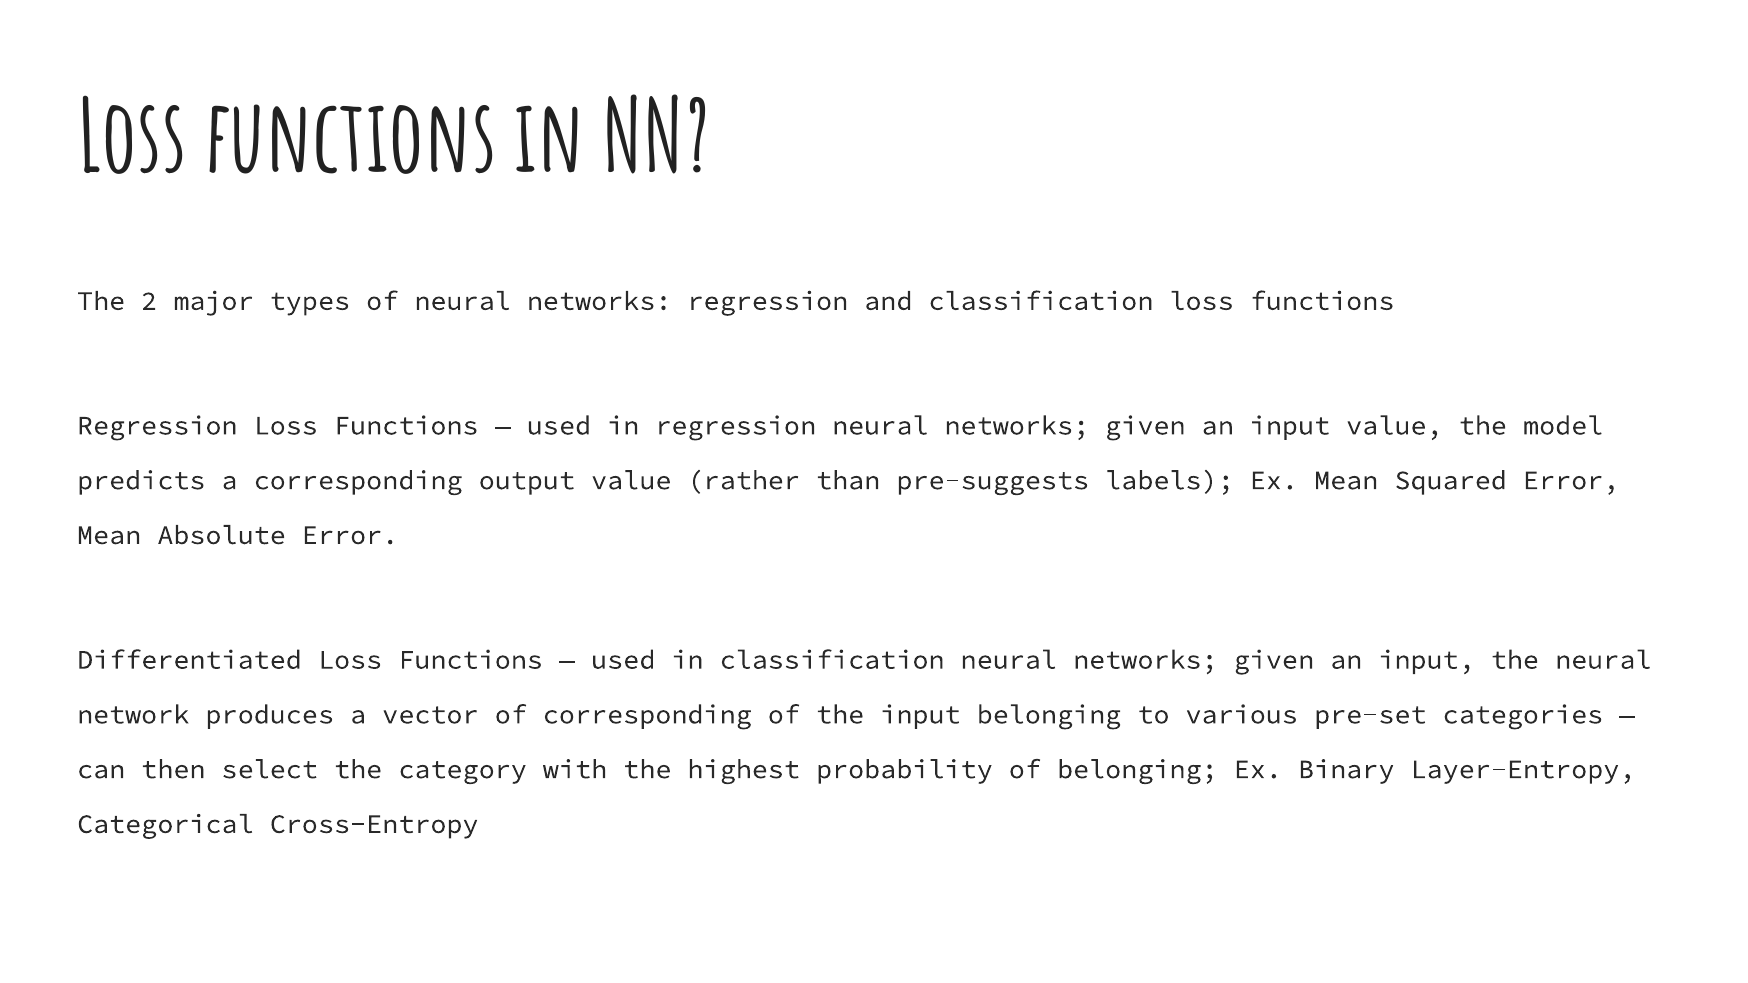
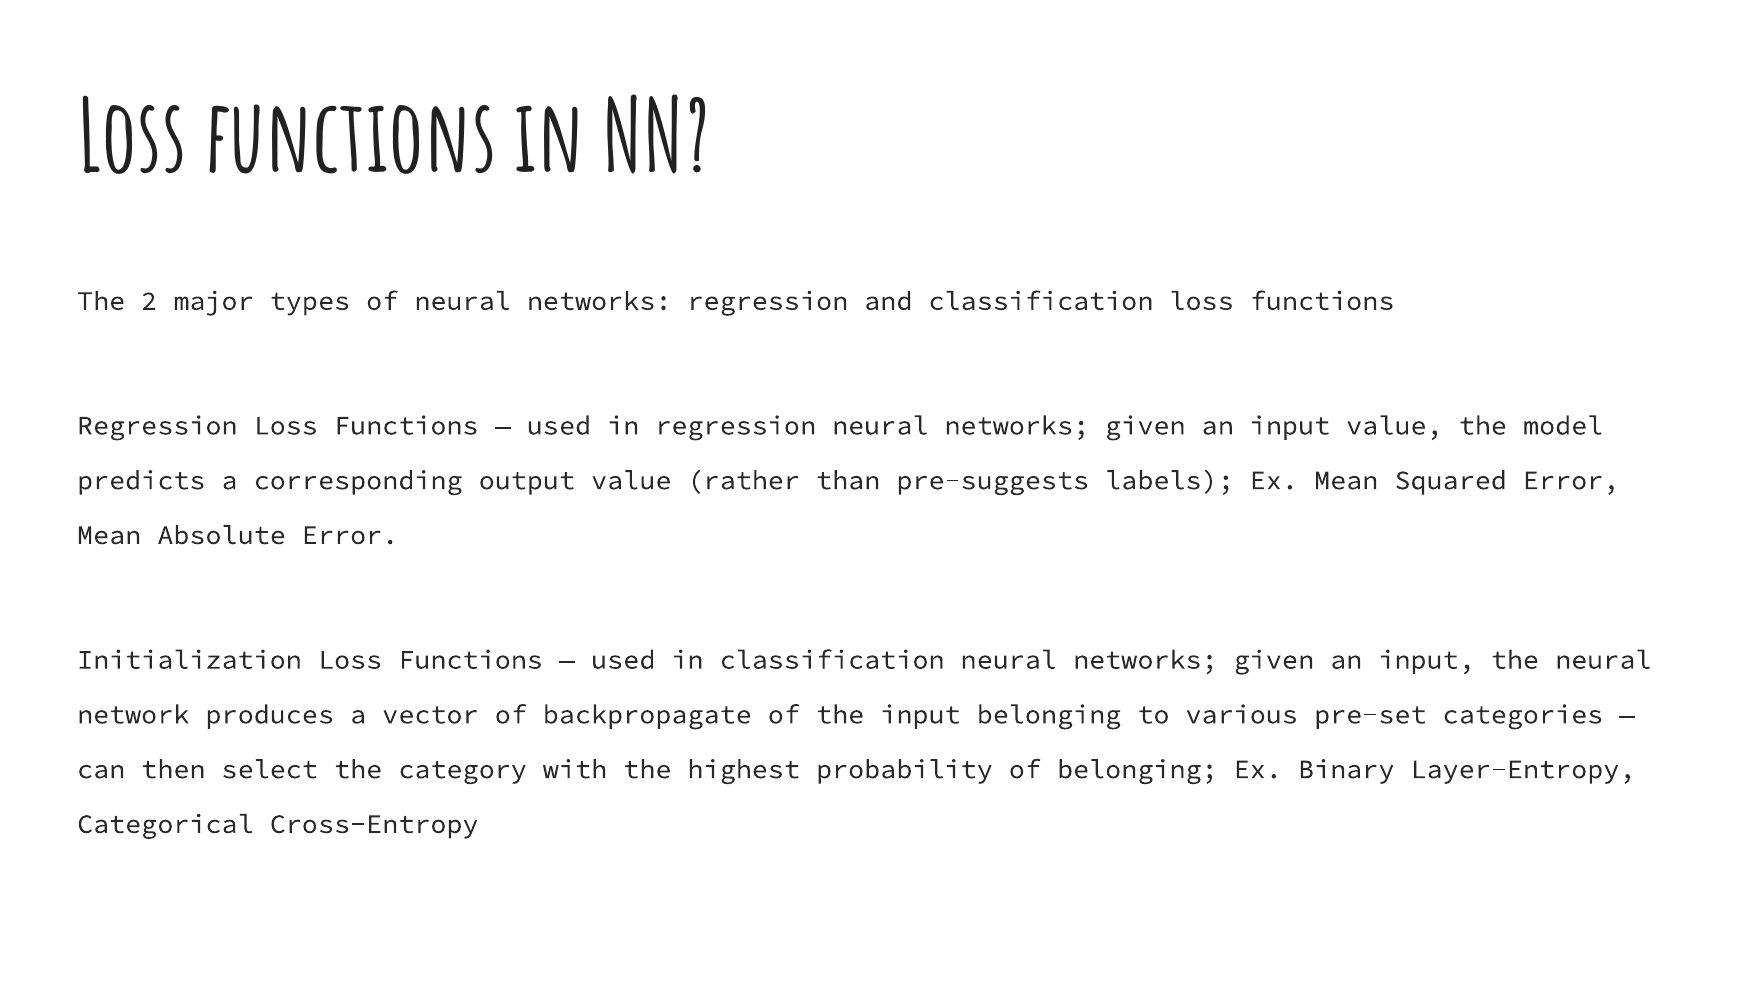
Differentiated: Differentiated -> Initialization
of corresponding: corresponding -> backpropagate
